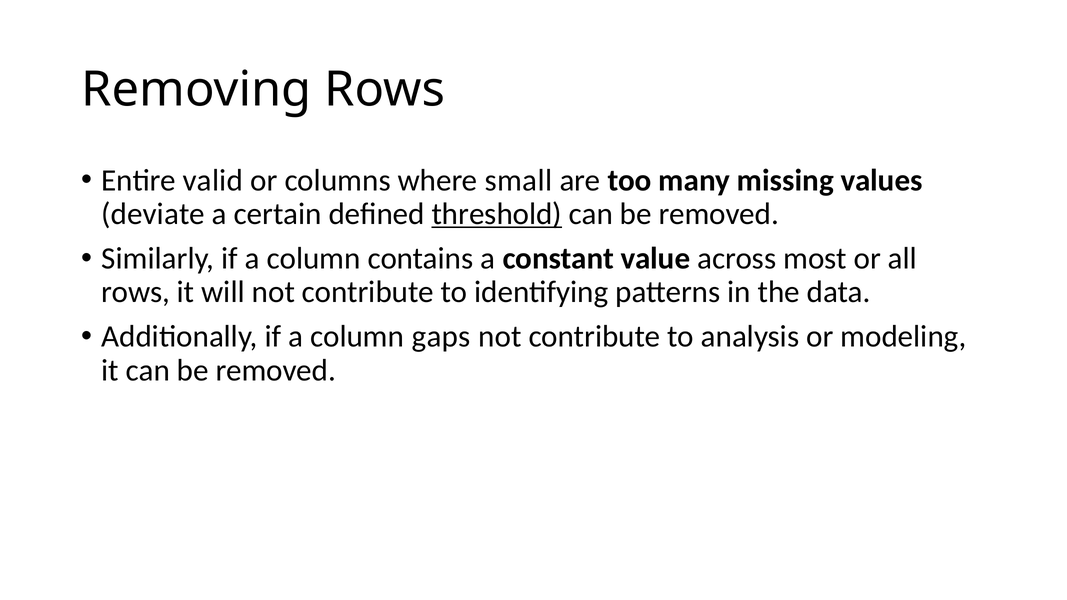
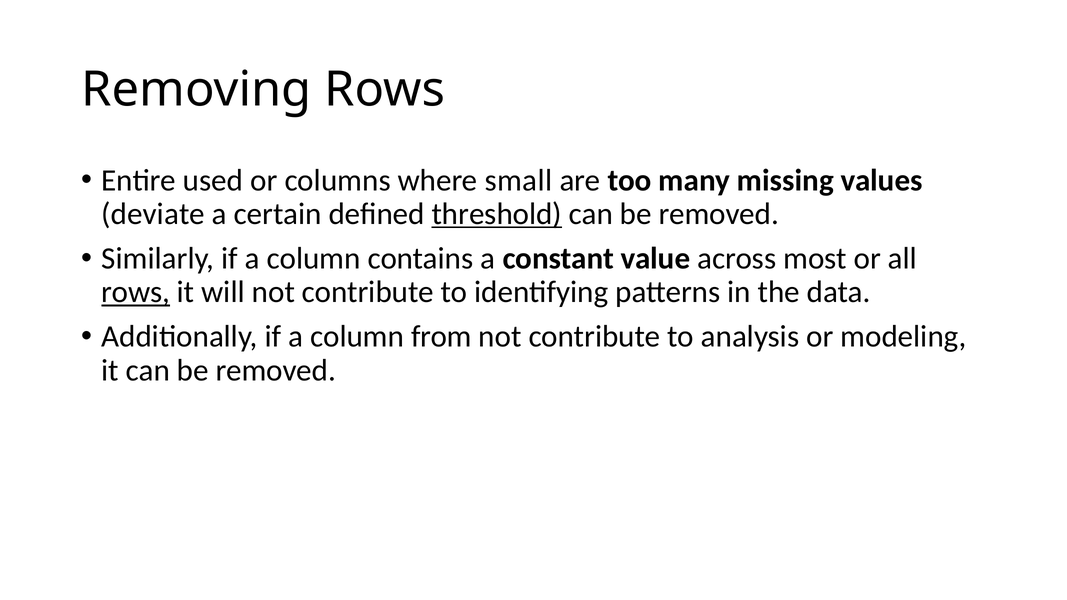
valid: valid -> used
rows at (136, 292) underline: none -> present
gaps: gaps -> from
